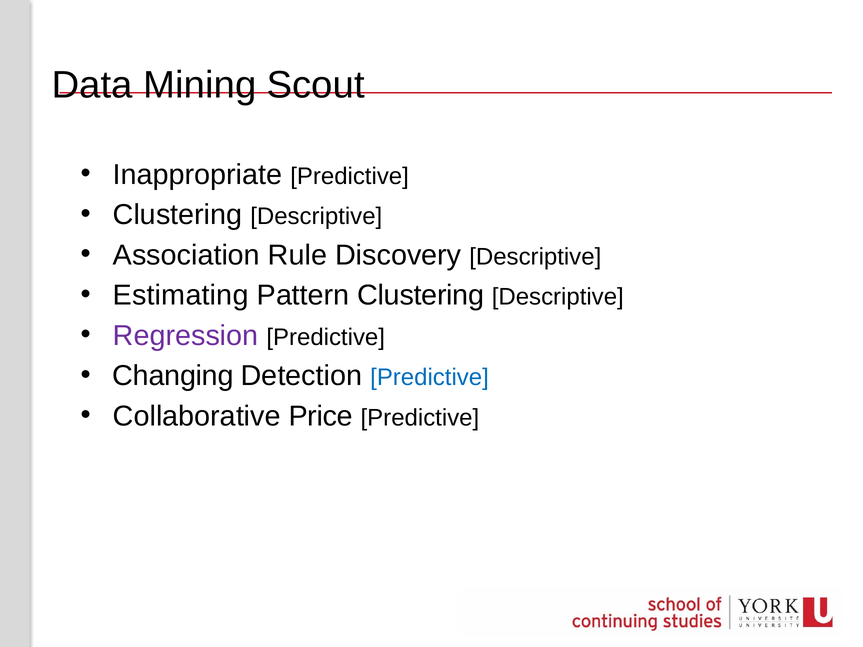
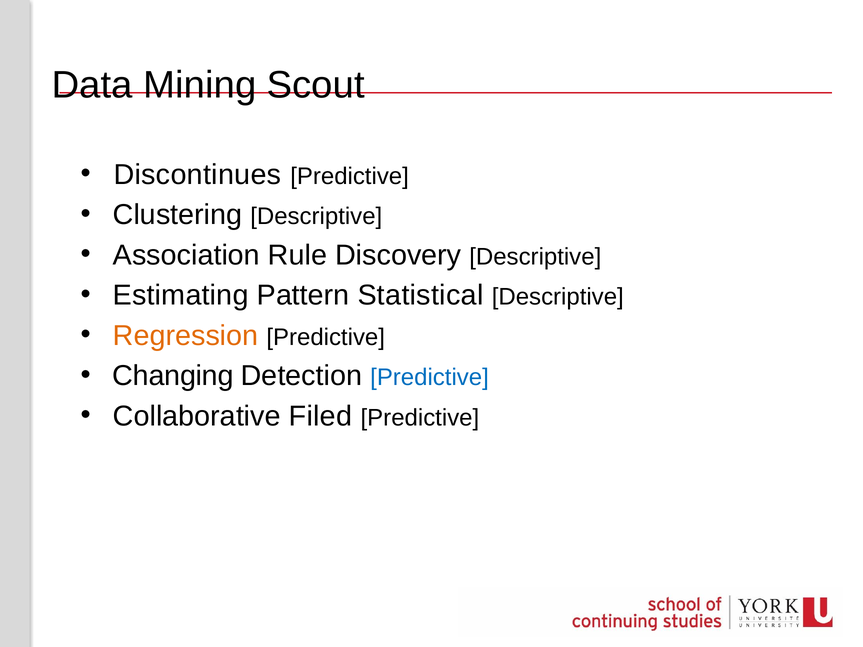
Inappropriate: Inappropriate -> Discontinues
Pattern Clustering: Clustering -> Statistical
Regression colour: purple -> orange
Price: Price -> Filed
